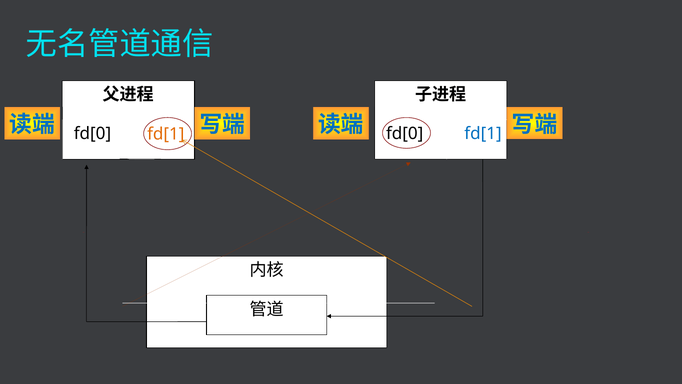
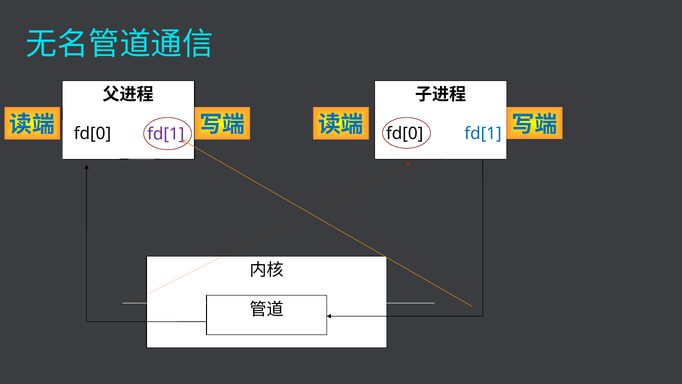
fd[1 at (166, 134) colour: orange -> purple
